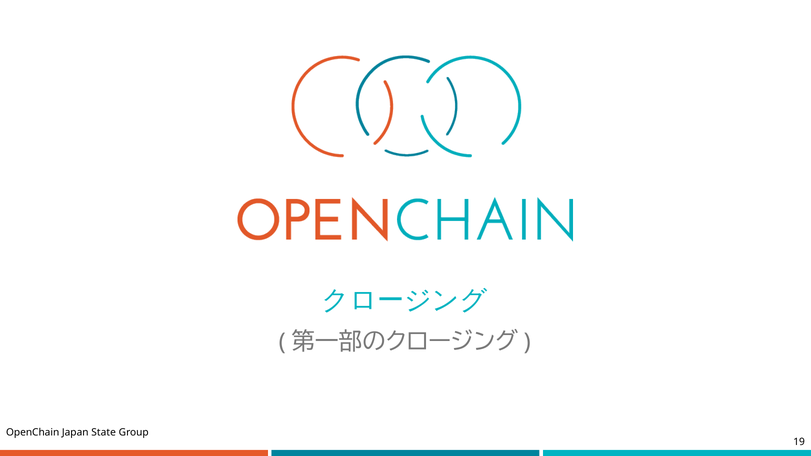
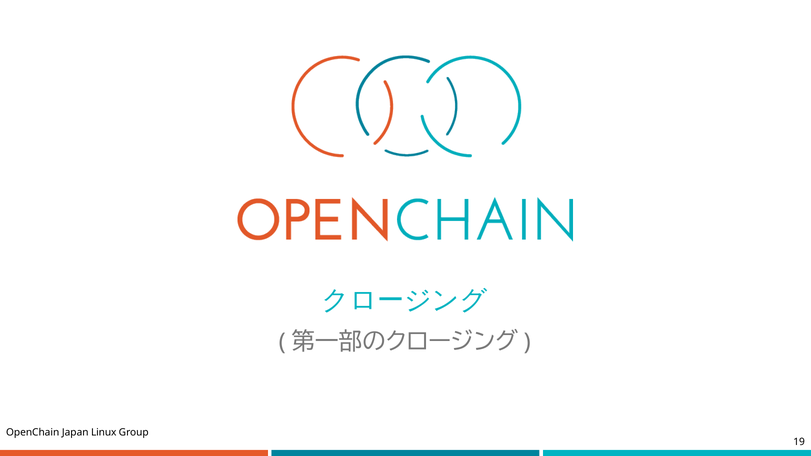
State: State -> Linux
